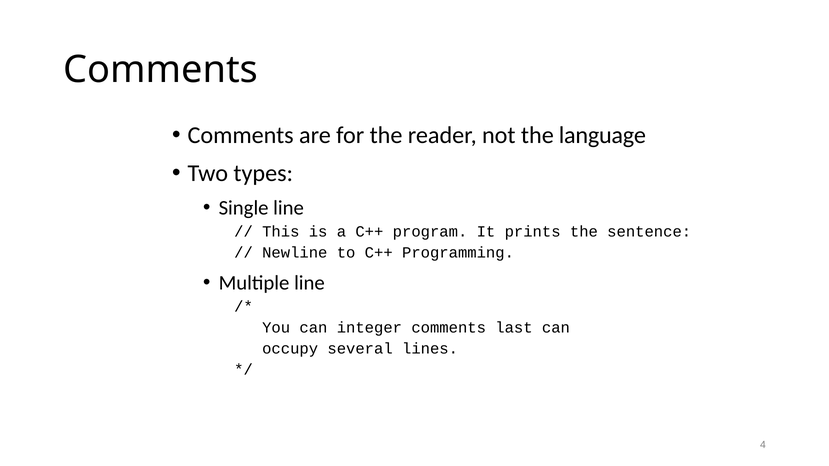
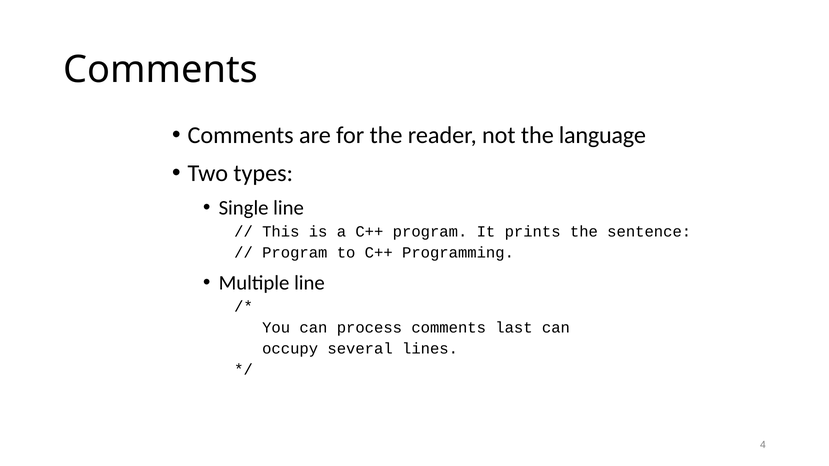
Newline at (295, 253): Newline -> Program
integer: integer -> process
